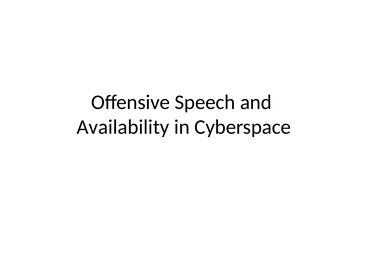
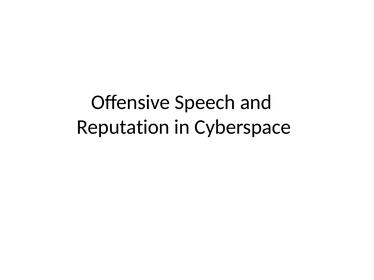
Availability: Availability -> Reputation
